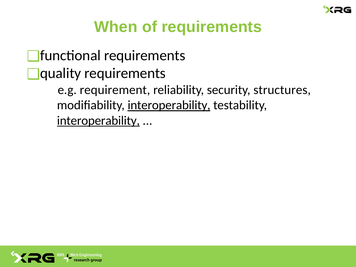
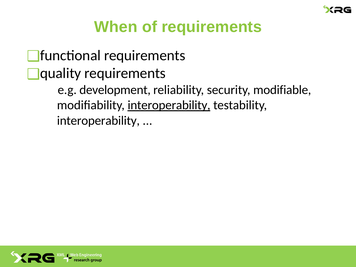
requirement: requirement -> development
structures: structures -> modifiable
interoperability at (98, 121) underline: present -> none
